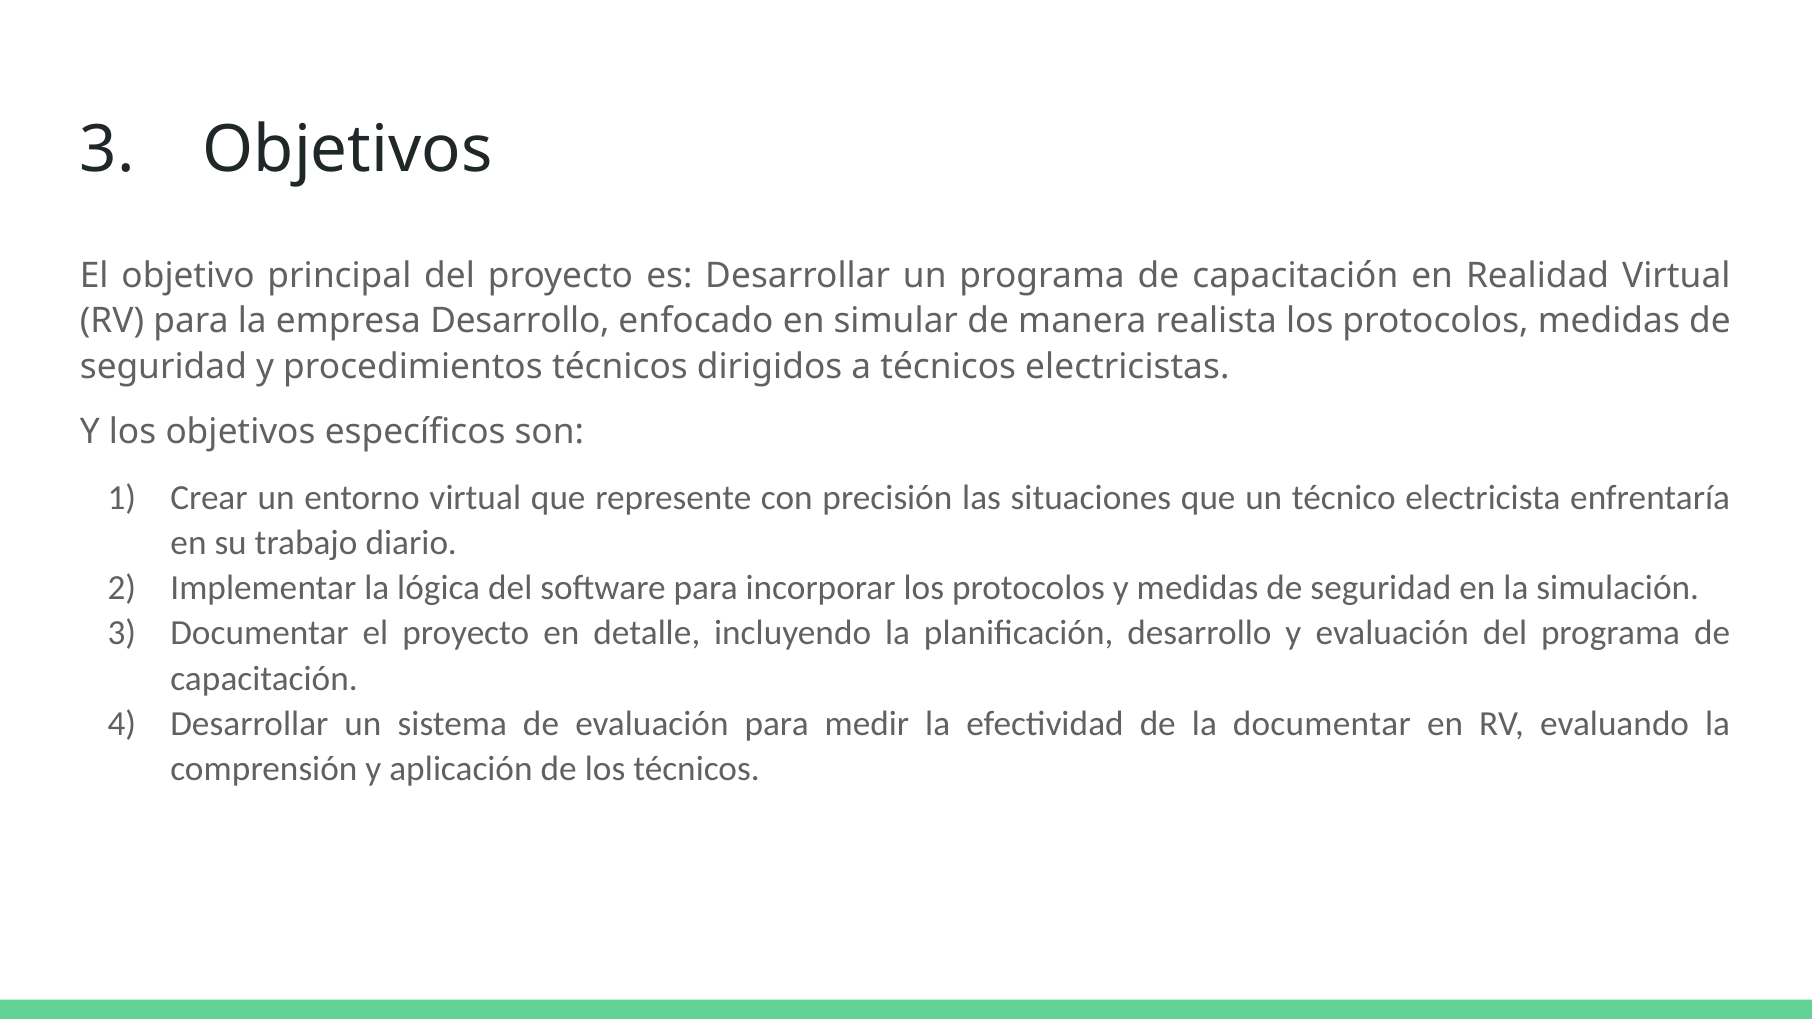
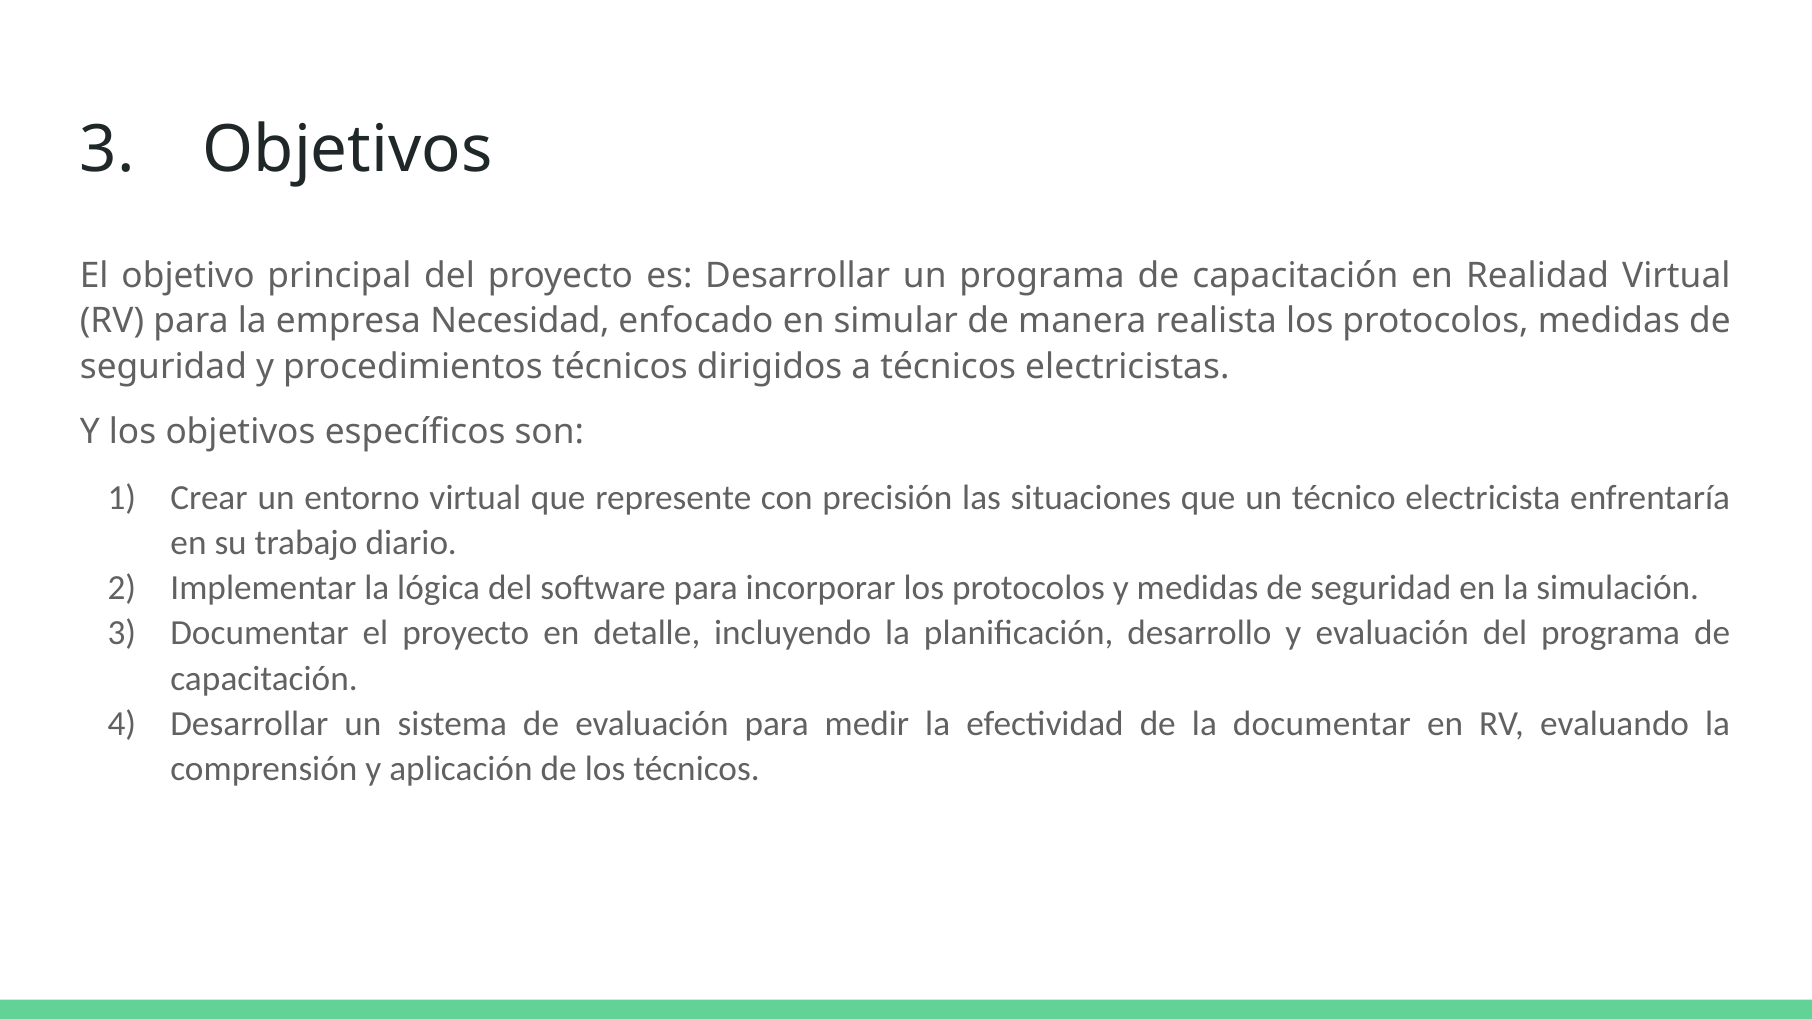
empresa Desarrollo: Desarrollo -> Necesidad
